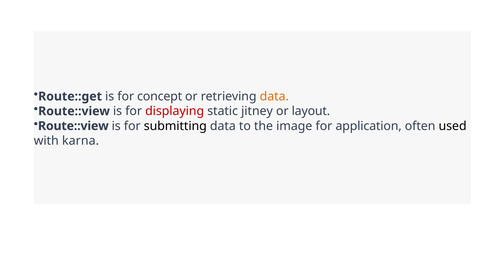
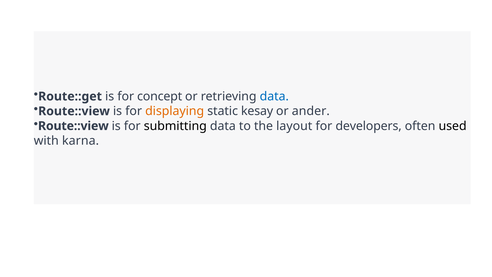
data at (274, 96) colour: orange -> blue
displaying colour: red -> orange
jitney: jitney -> kesay
layout: layout -> ander
image: image -> layout
application: application -> developers
